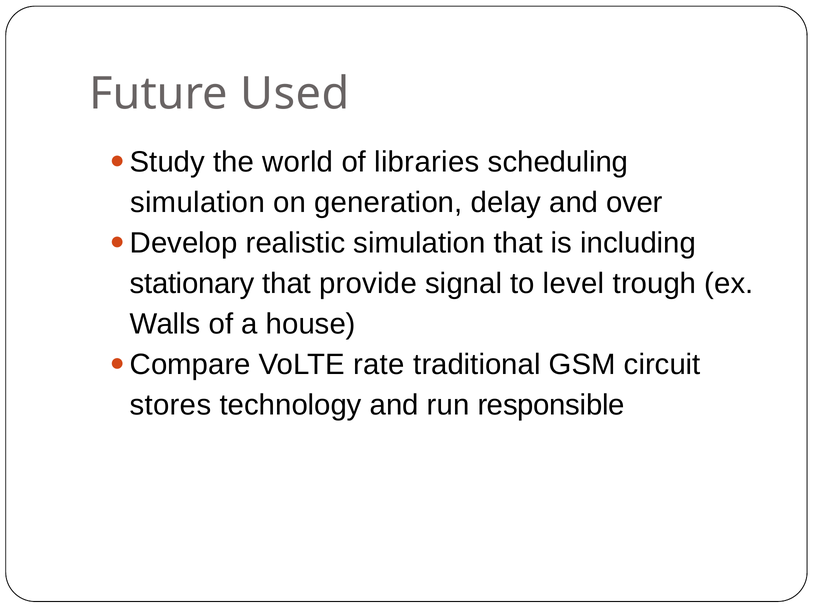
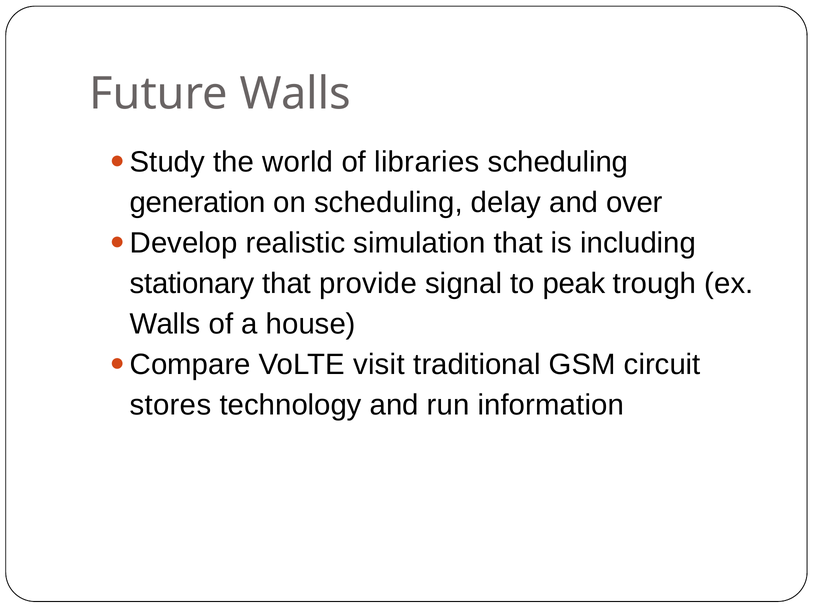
Future Used: Used -> Walls
simulation at (197, 202): simulation -> generation
on generation: generation -> scheduling
level: level -> peak
rate: rate -> visit
responsible: responsible -> information
